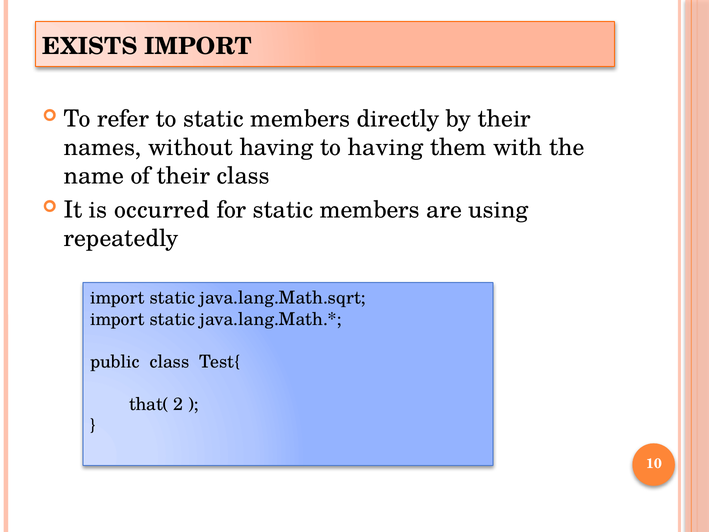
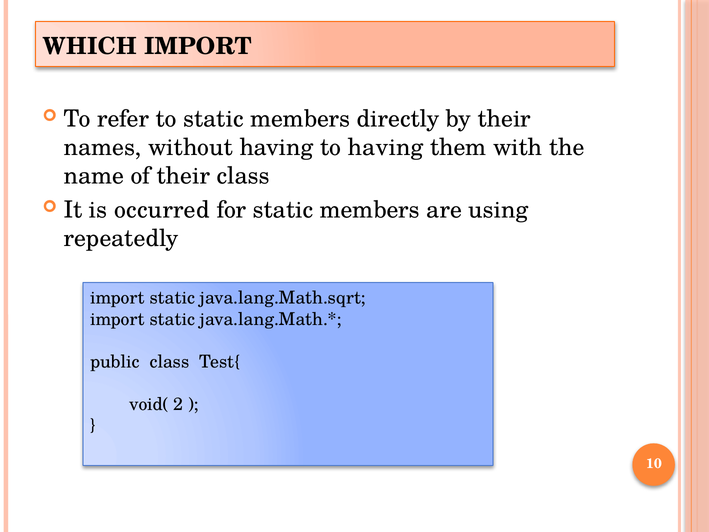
EXISTS: EXISTS -> WHICH
that(: that( -> void(
